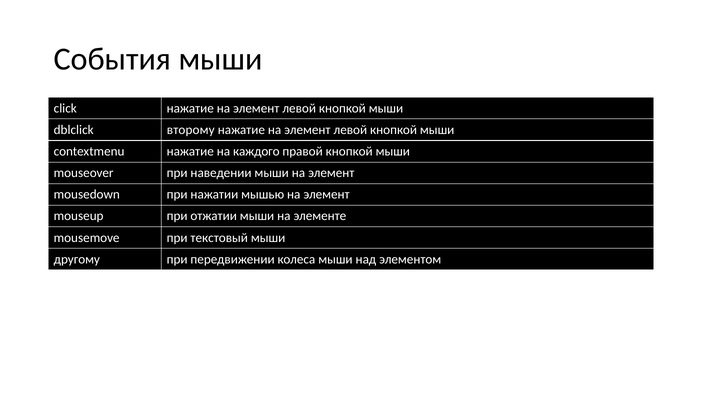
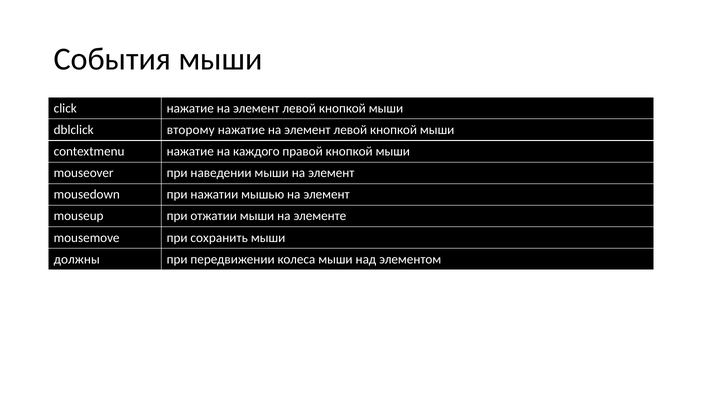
текстовый: текстовый -> сохранить
другому: другому -> должны
